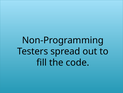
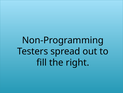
code: code -> right
